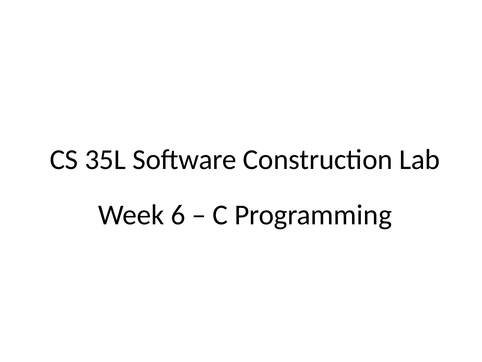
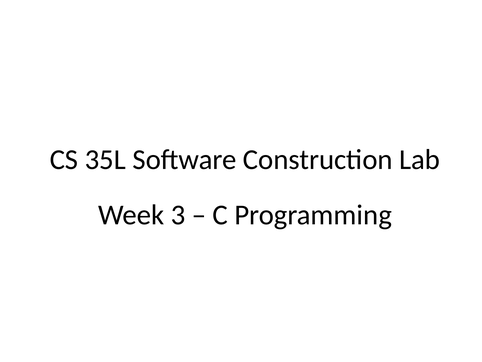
6: 6 -> 3
